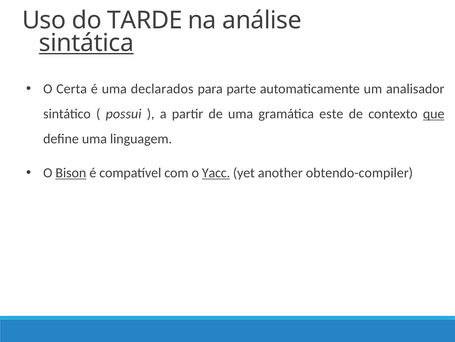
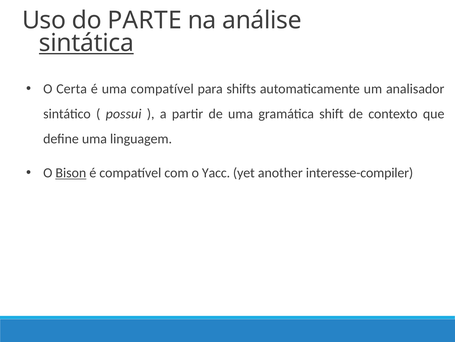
TARDE: TARDE -> PARTE
uma declarados: declarados -> compatível
parte: parte -> shifts
este: este -> shift
que underline: present -> none
Yacc underline: present -> none
obtendo-compiler: obtendo-compiler -> interesse-compiler
